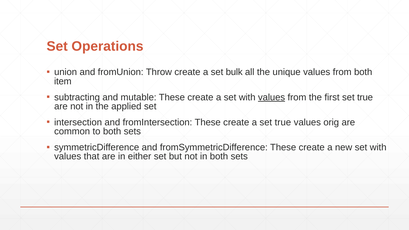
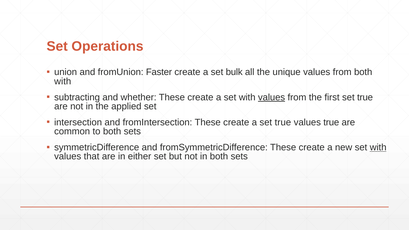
Throw: Throw -> Faster
item at (63, 81): item -> with
mutable: mutable -> whether
values orig: orig -> true
with at (378, 148) underline: none -> present
